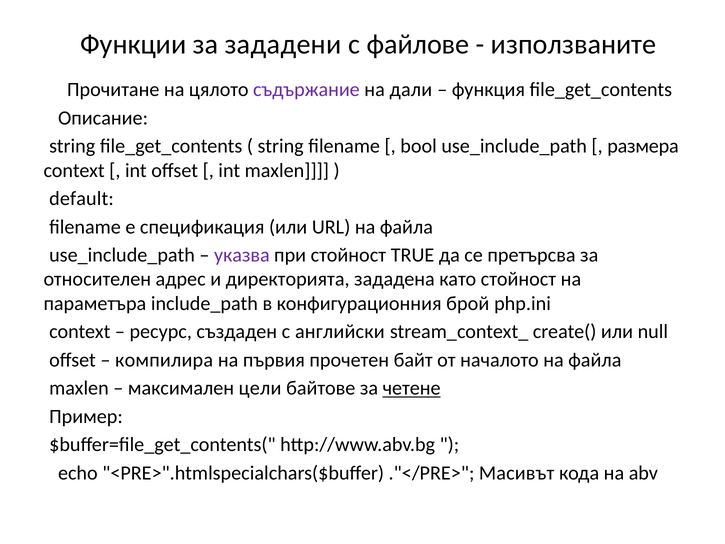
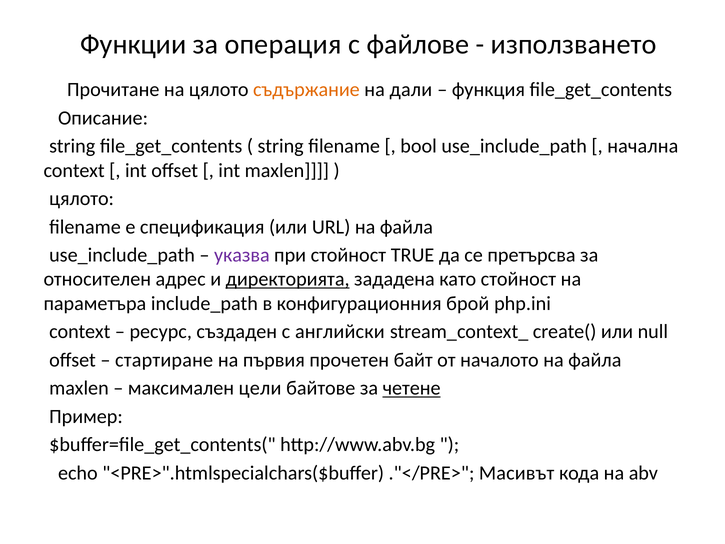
зададени: зададени -> операция
използваните: използваните -> използването
съдържание colour: purple -> orange
размера: размера -> начална
default at (81, 199): default -> цялото
директорията underline: none -> present
компилира: компилира -> стартиране
